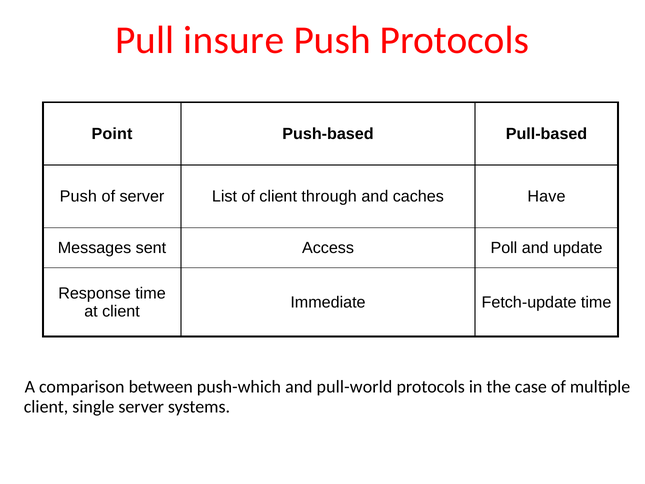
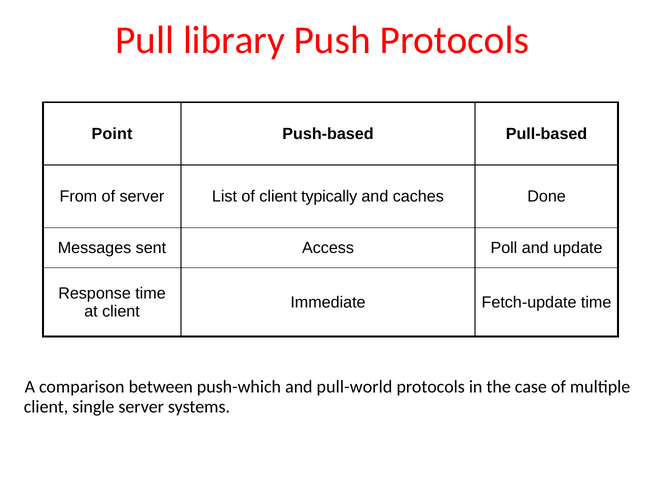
insure: insure -> library
Push at (78, 196): Push -> From
through: through -> typically
Have: Have -> Done
